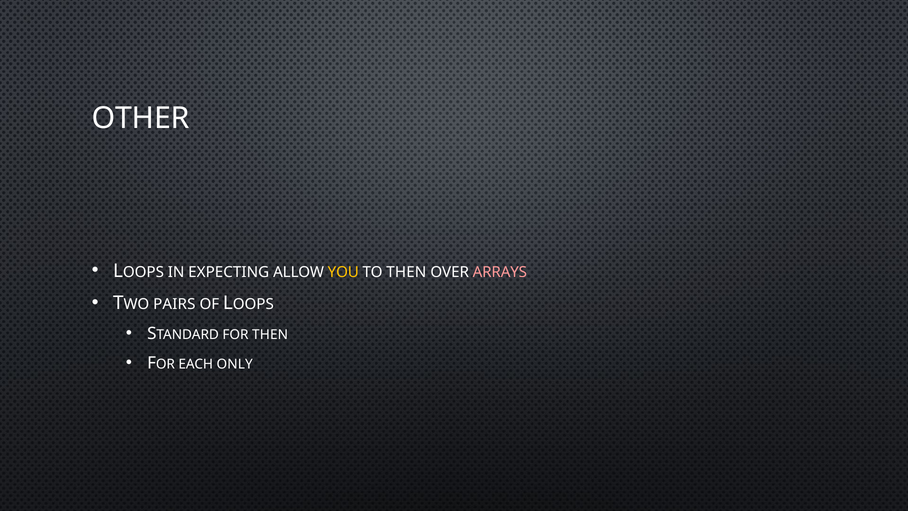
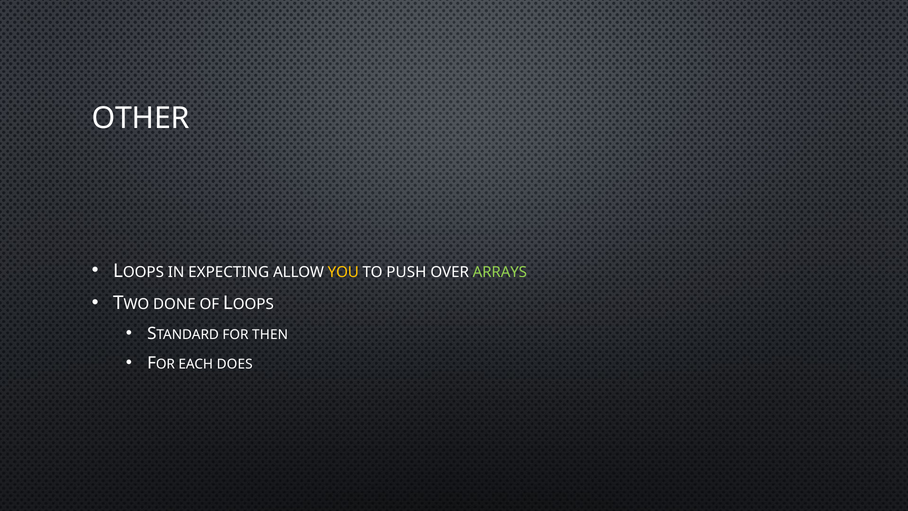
TO THEN: THEN -> PUSH
ARRAYS colour: pink -> light green
PAIRS: PAIRS -> DONE
ONLY: ONLY -> DOES
